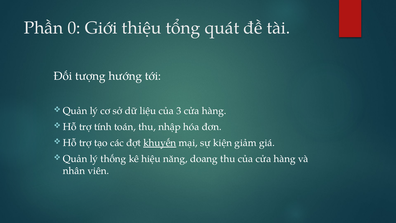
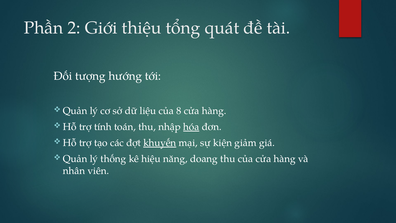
0: 0 -> 2
3: 3 -> 8
hóa underline: none -> present
